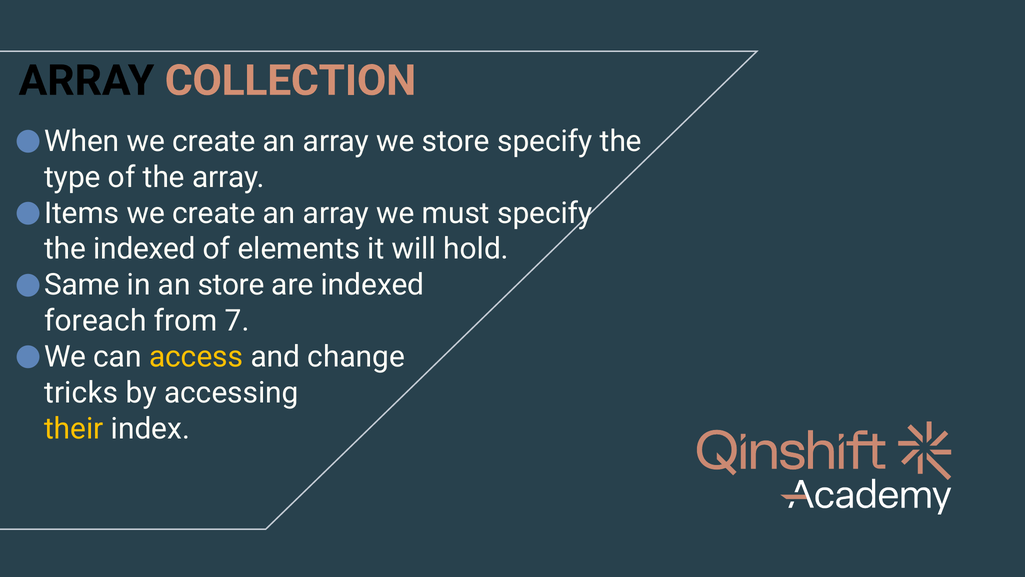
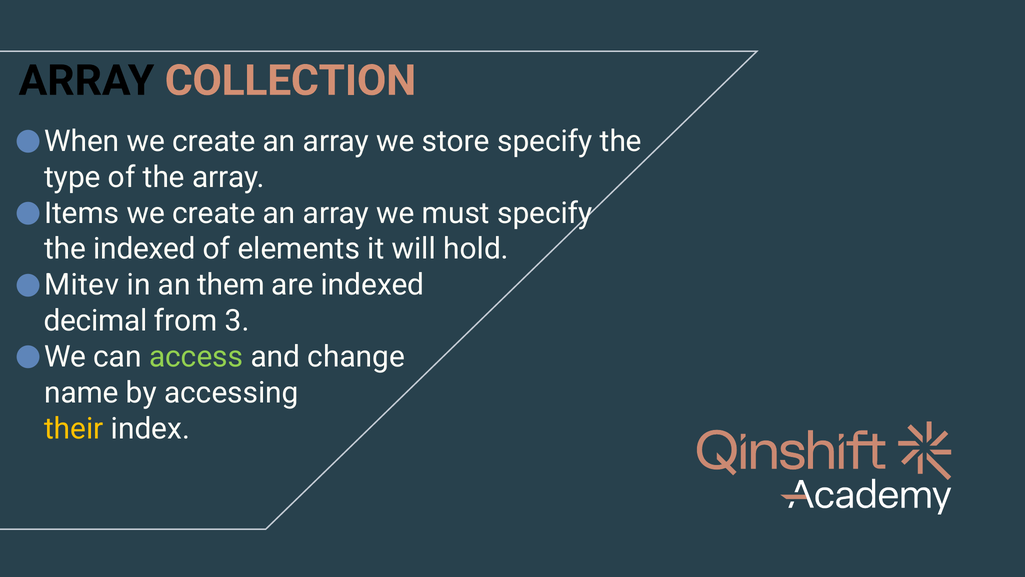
Same: Same -> Mitev
an store: store -> them
foreach: foreach -> decimal
7: 7 -> 3
access colour: yellow -> light green
tricks: tricks -> name
